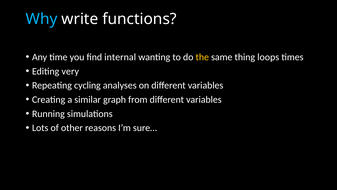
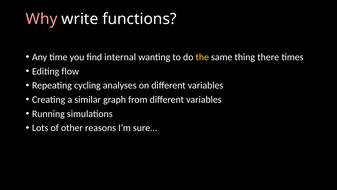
Why colour: light blue -> pink
loops: loops -> there
very: very -> flow
